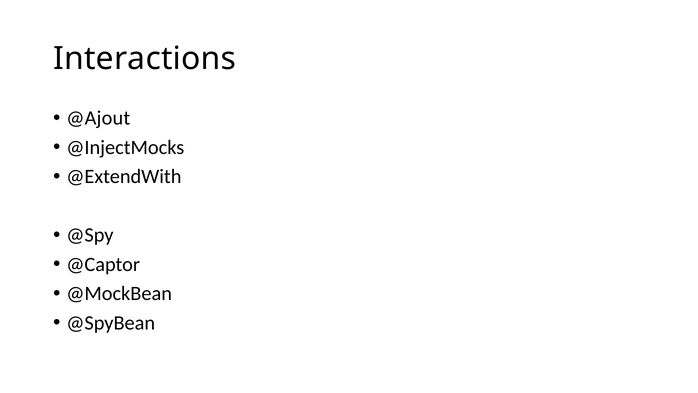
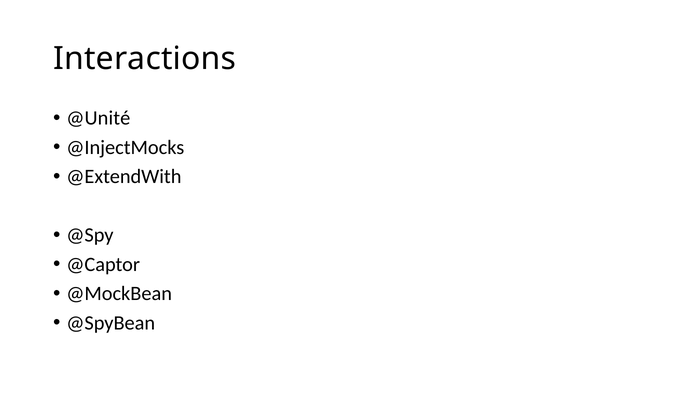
@Ajout: @Ajout -> @Unité
